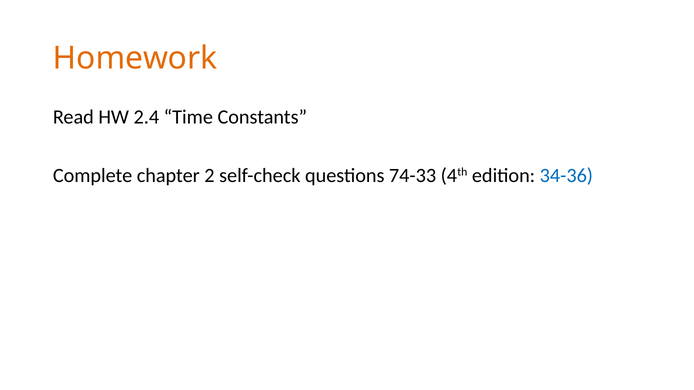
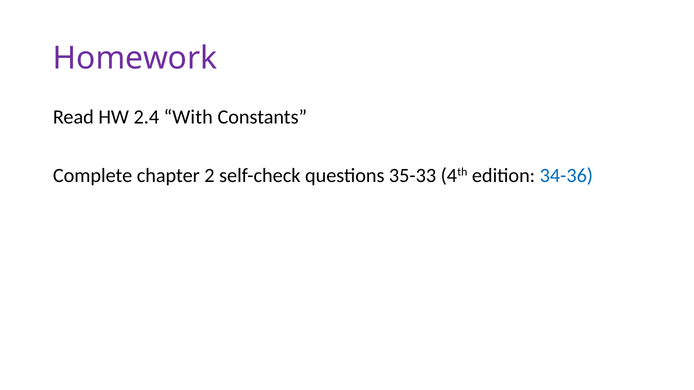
Homework colour: orange -> purple
Time: Time -> With
74-33: 74-33 -> 35-33
